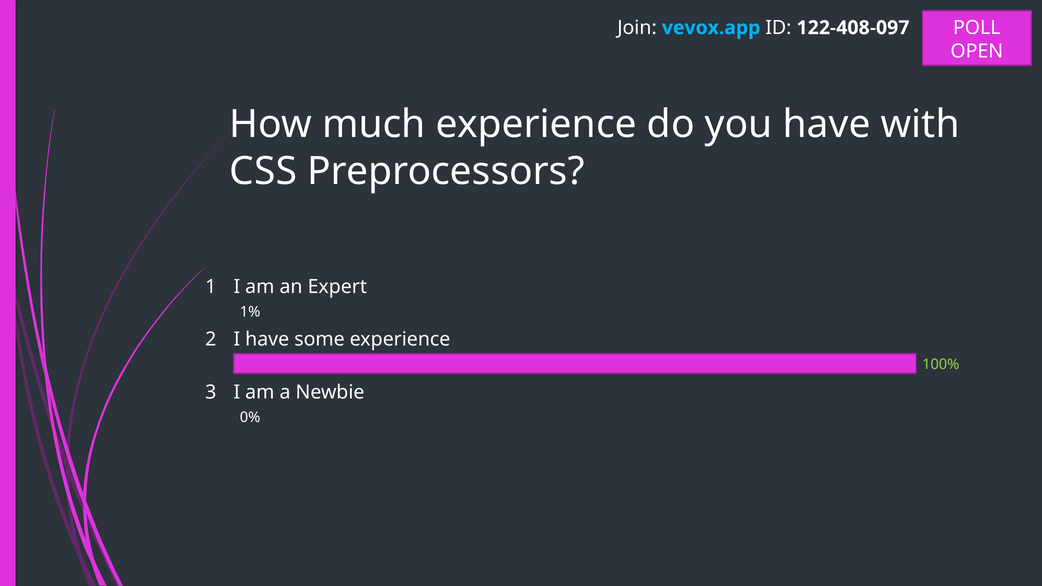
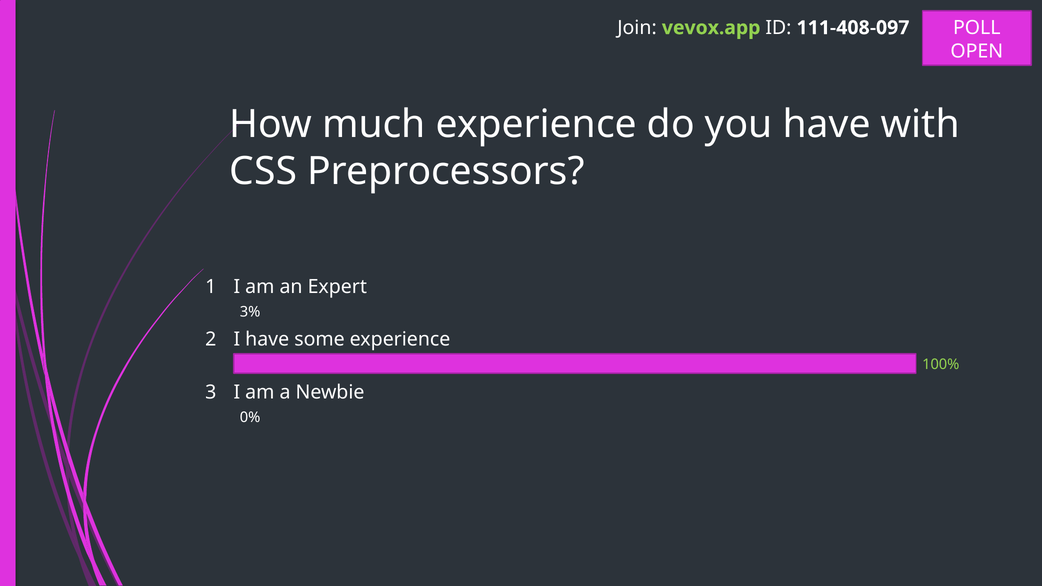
vevox.app colour: light blue -> light green
122-408-097: 122-408-097 -> 111-408-097
1%: 1% -> 3%
